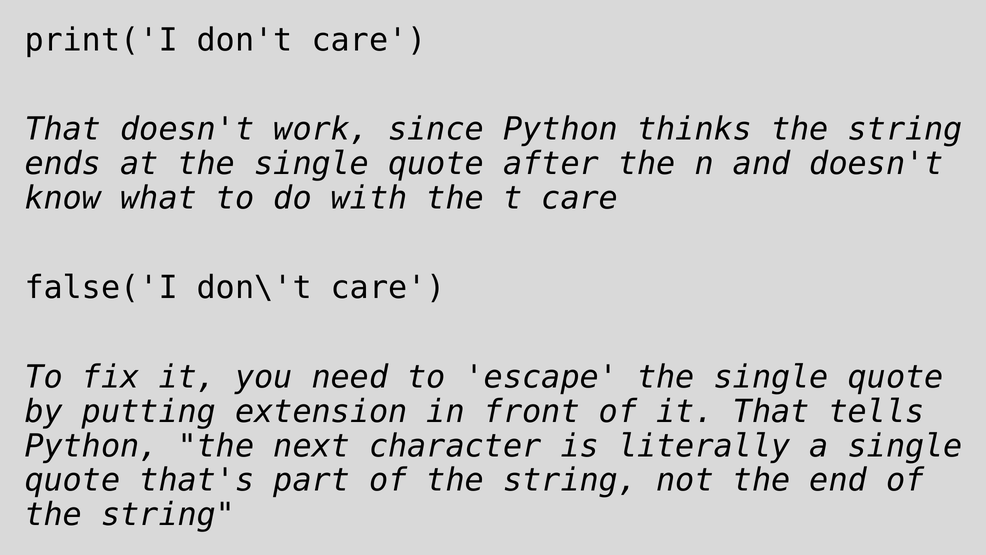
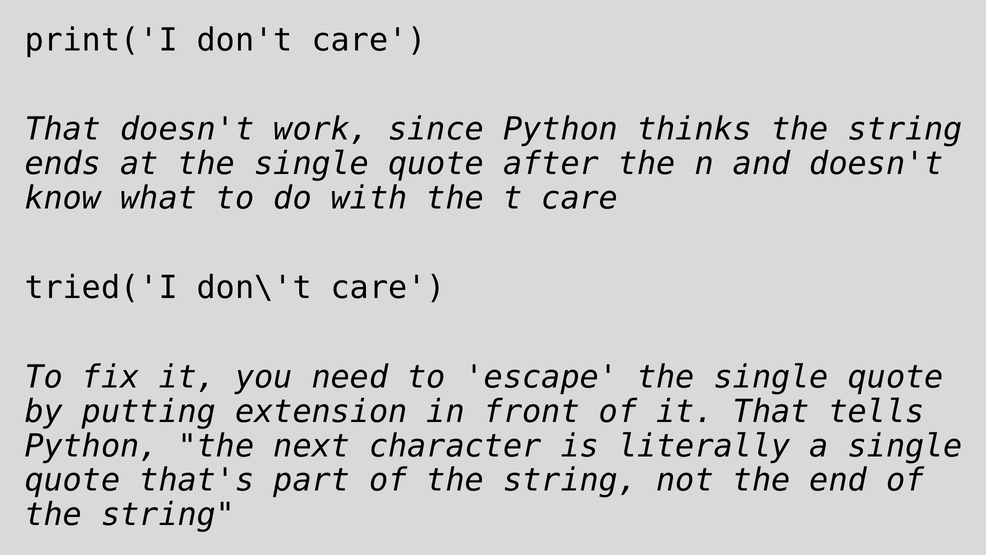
false('I: false('I -> tried('I
